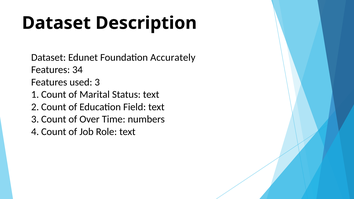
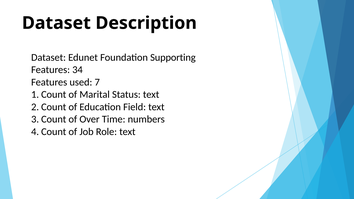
Accurately: Accurately -> Supporting
3: 3 -> 7
